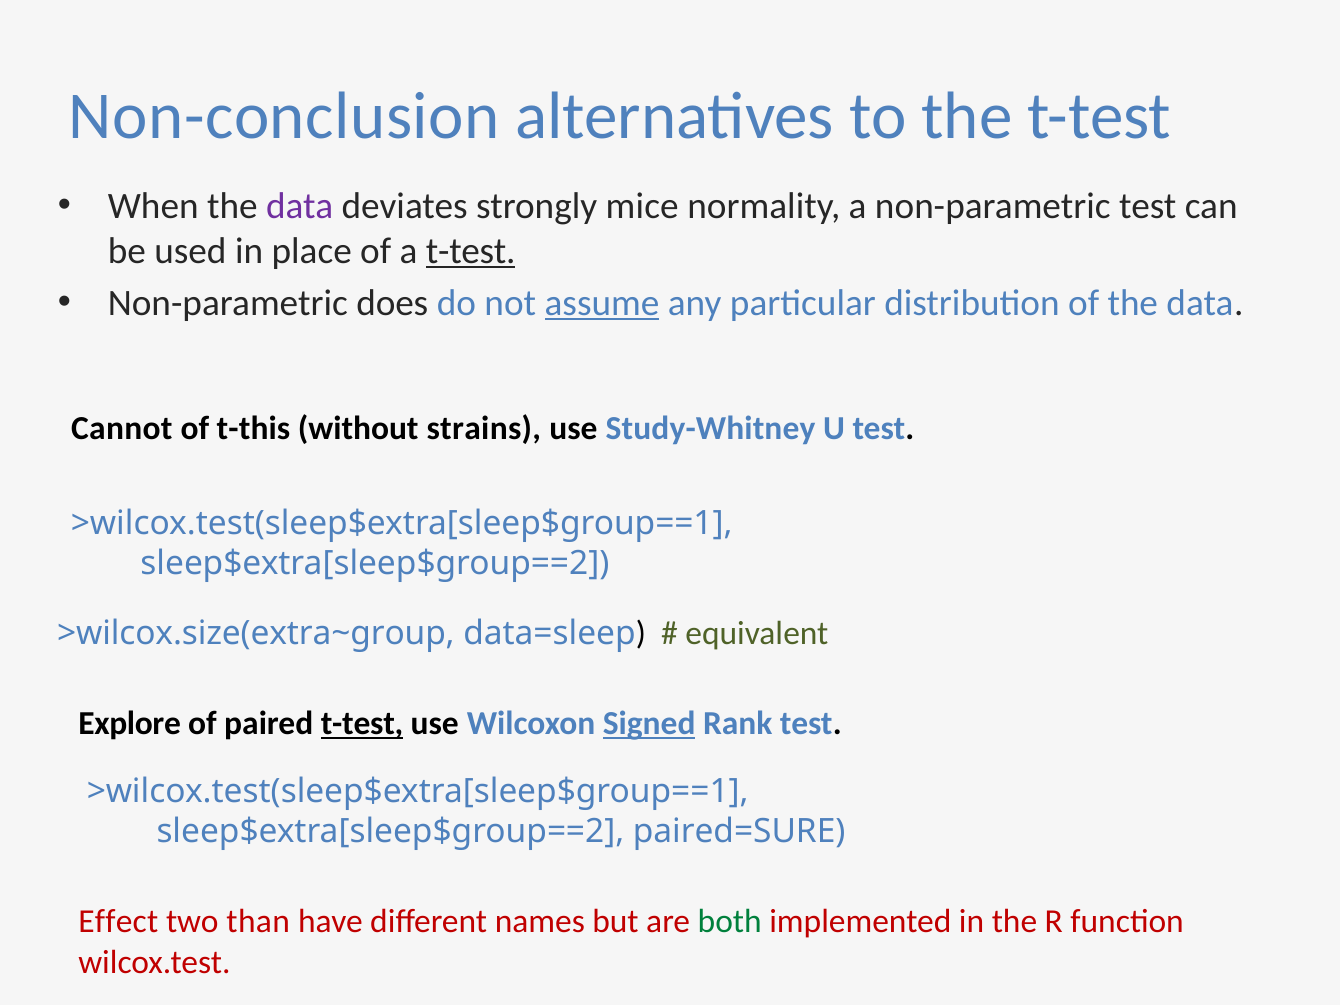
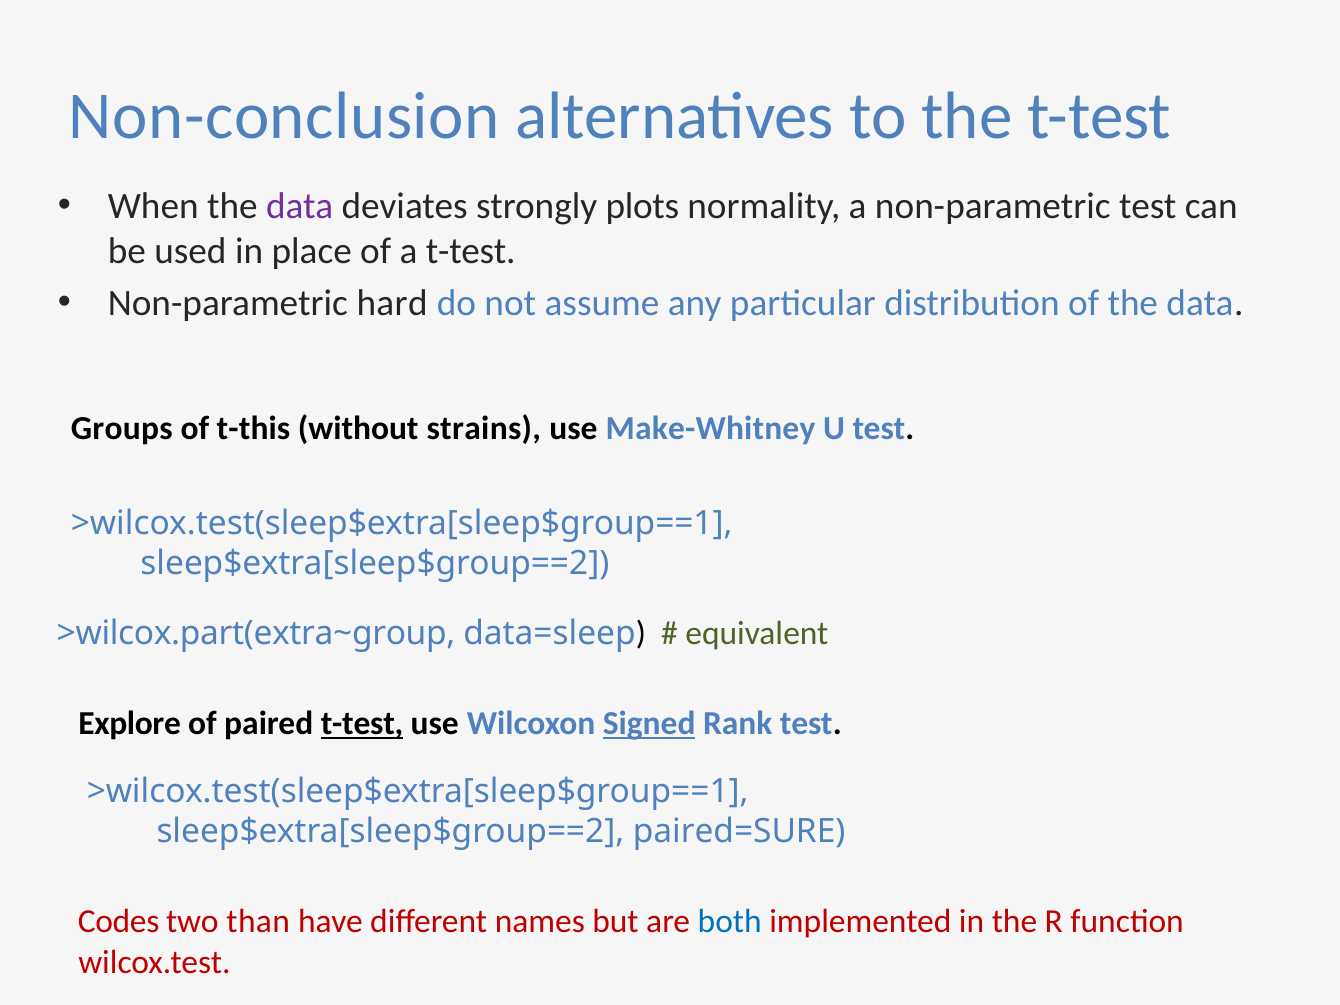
mice: mice -> plots
t-test at (471, 251) underline: present -> none
does: does -> hard
assume underline: present -> none
Cannot: Cannot -> Groups
Study-Whitney: Study-Whitney -> Make-Whitney
>wilcox.size(extra~group: >wilcox.size(extra~group -> >wilcox.part(extra~group
Effect: Effect -> Codes
both colour: green -> blue
